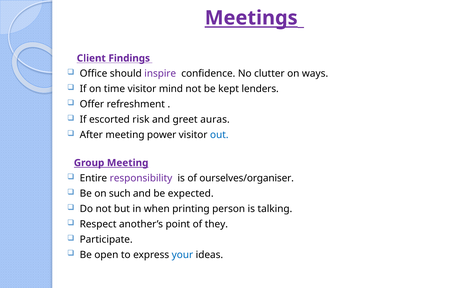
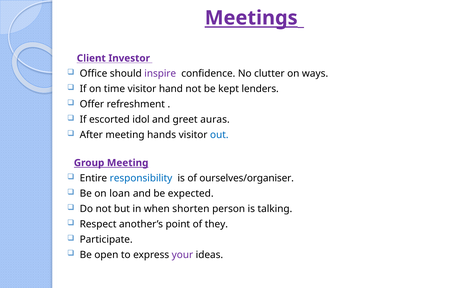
Findings: Findings -> Investor
mind: mind -> hand
risk: risk -> idol
power: power -> hands
responsibility colour: purple -> blue
such: such -> loan
printing: printing -> shorten
your colour: blue -> purple
